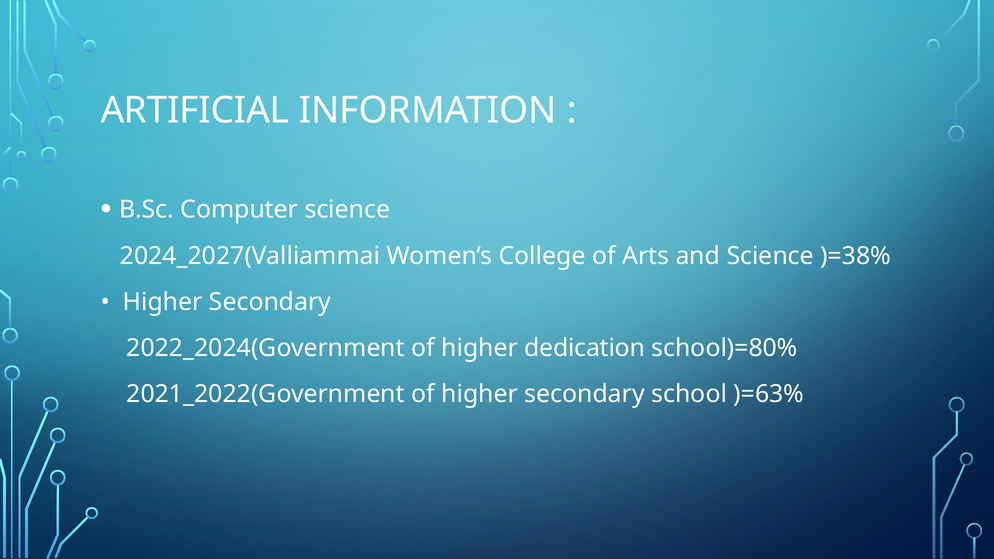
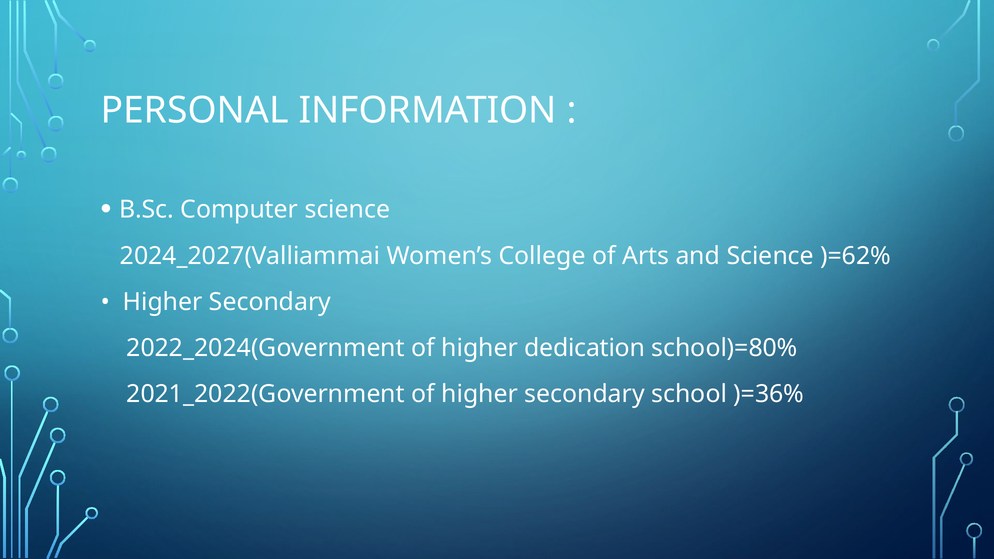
ARTIFICIAL: ARTIFICIAL -> PERSONAL
)=38%: )=38% -> )=62%
)=63%: )=63% -> )=36%
